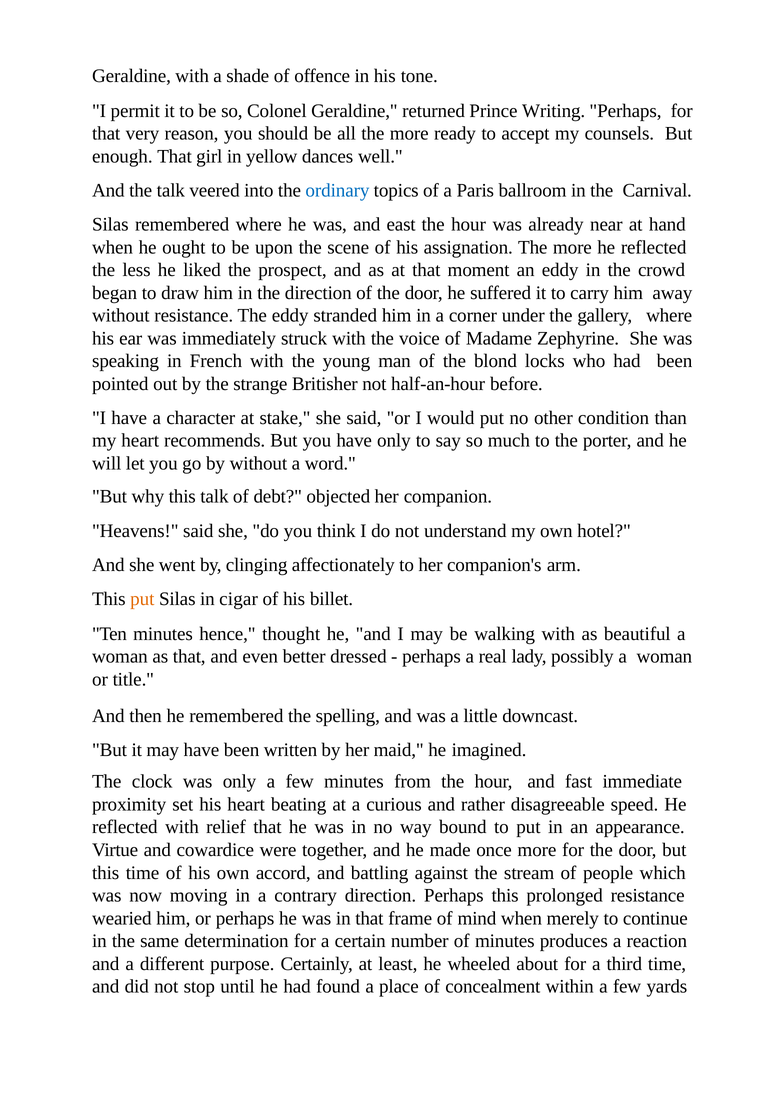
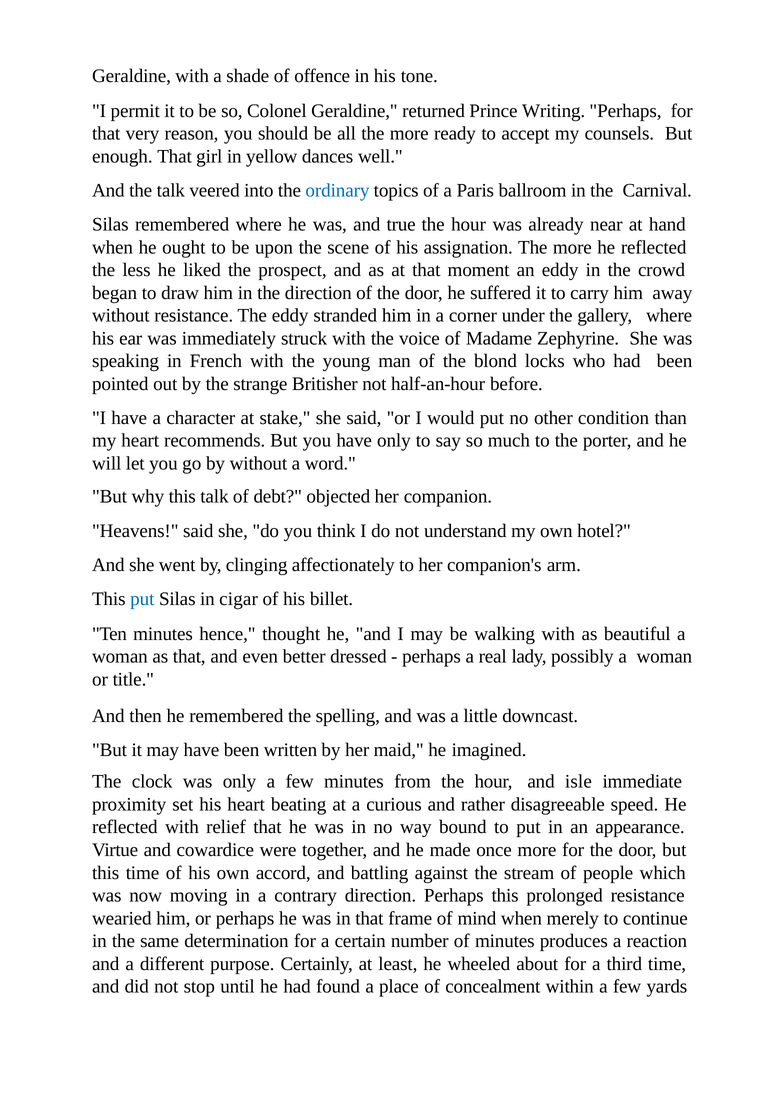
east: east -> true
put at (142, 599) colour: orange -> blue
fast: fast -> isle
